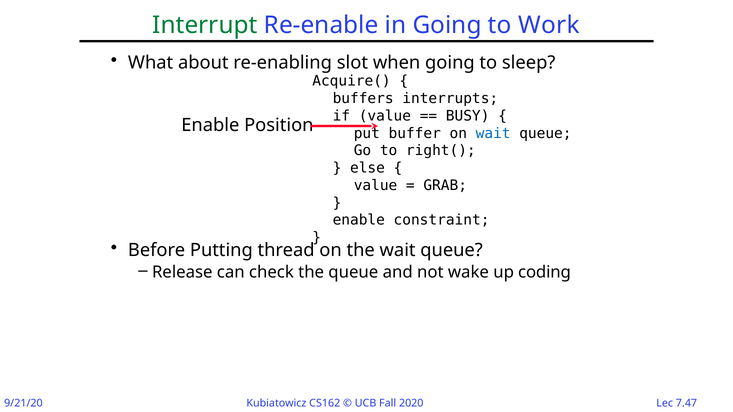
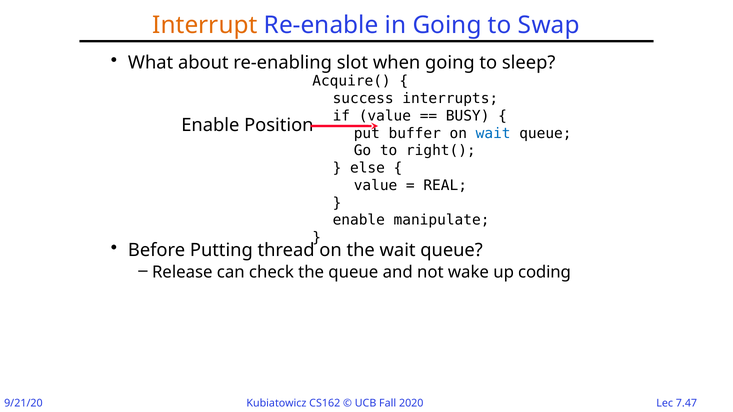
Interrupt colour: green -> orange
Work: Work -> Swap
buffers: buffers -> success
GRAB: GRAB -> REAL
constraint: constraint -> manipulate
